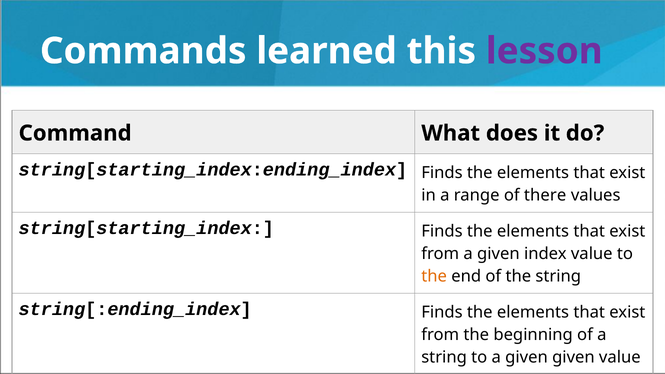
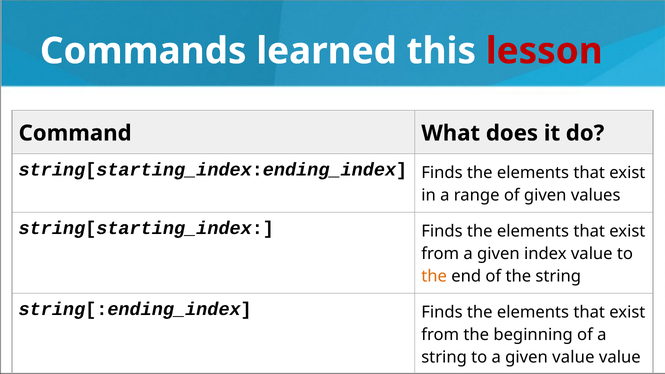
lesson colour: purple -> red
of there: there -> given
given given: given -> value
